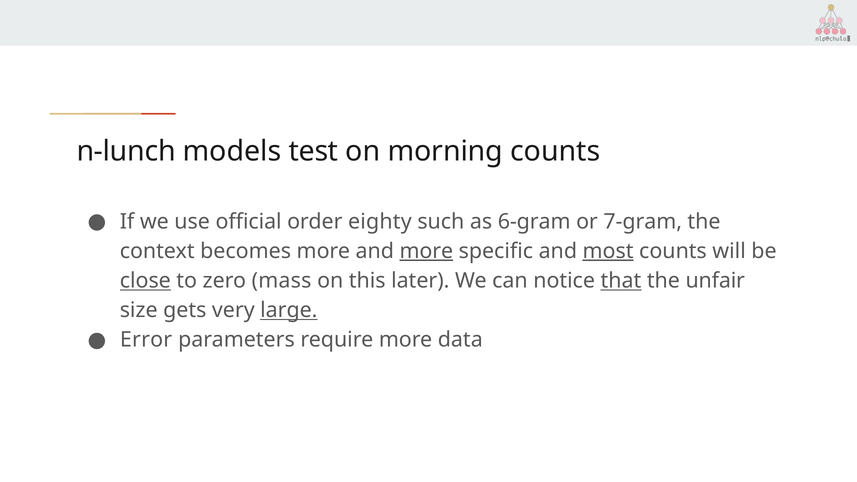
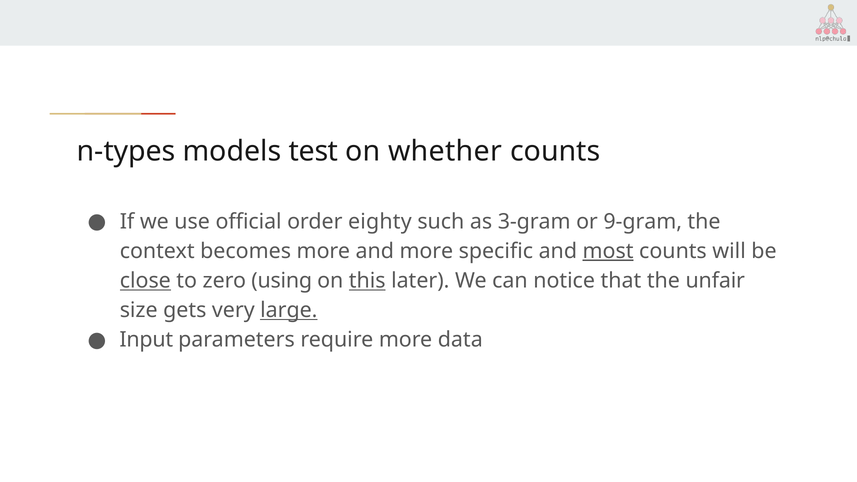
n-lunch: n-lunch -> n-types
morning: morning -> whether
6-gram: 6-gram -> 3-gram
7-gram: 7-gram -> 9-gram
more at (426, 251) underline: present -> none
mass: mass -> using
this underline: none -> present
that underline: present -> none
Error: Error -> Input
